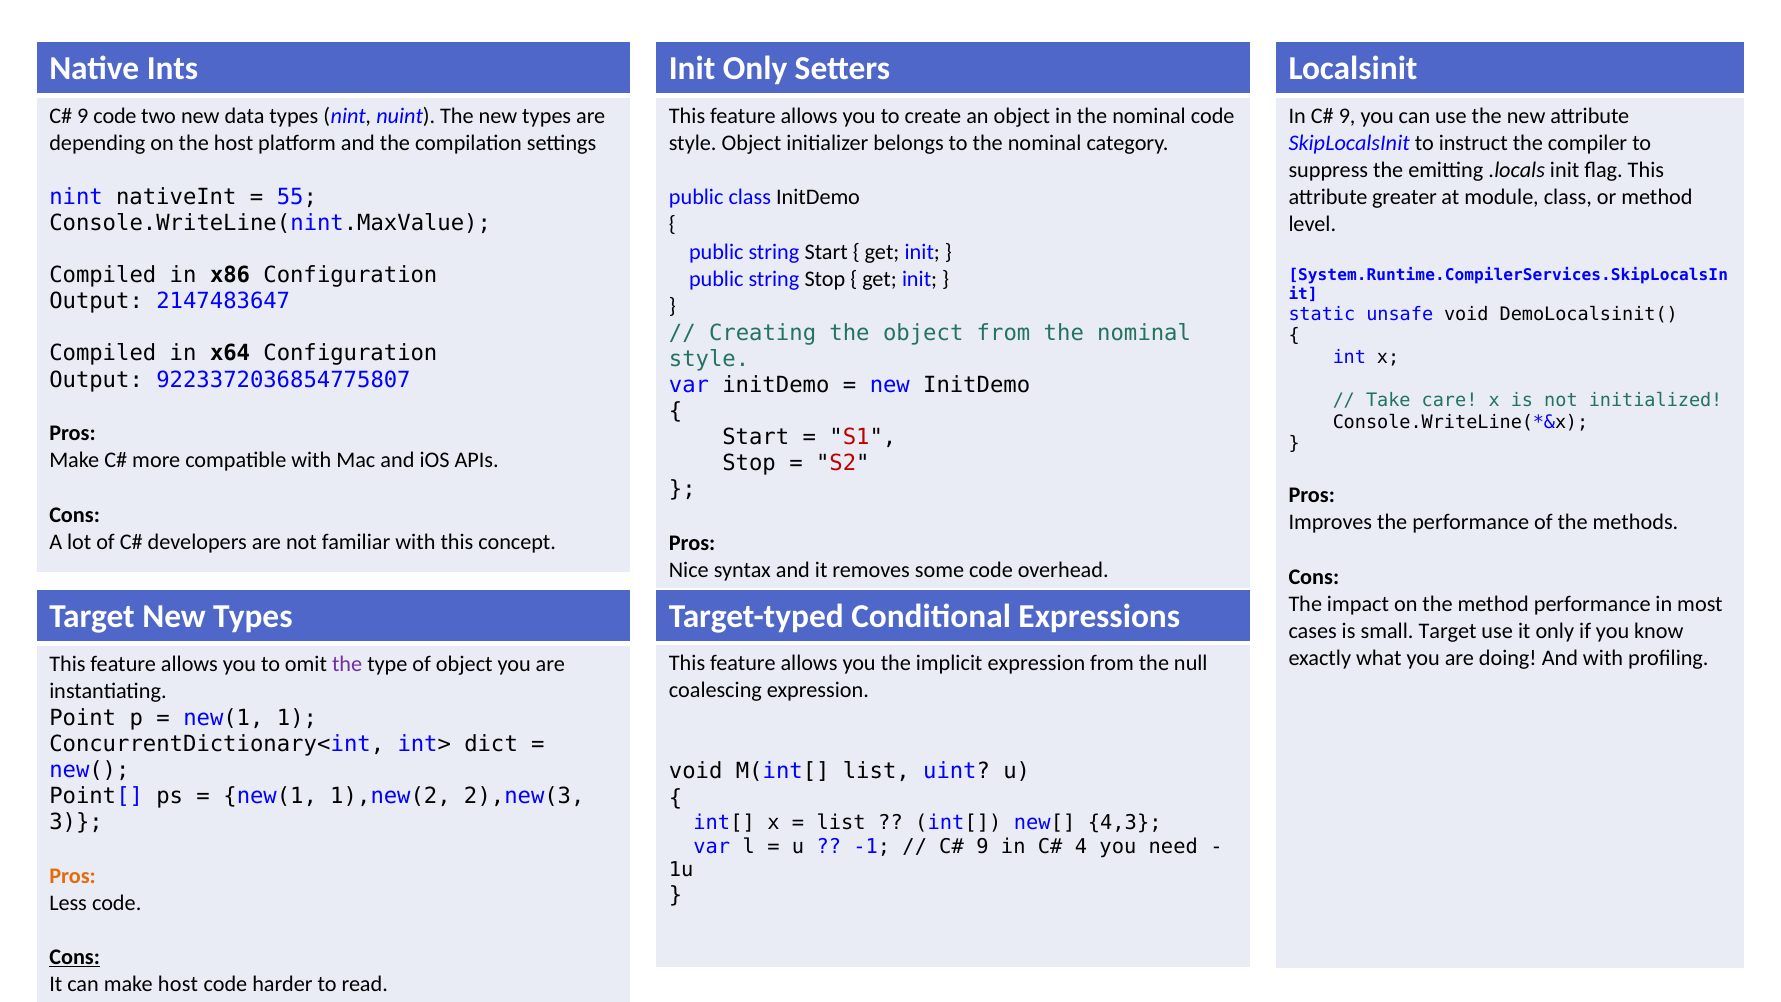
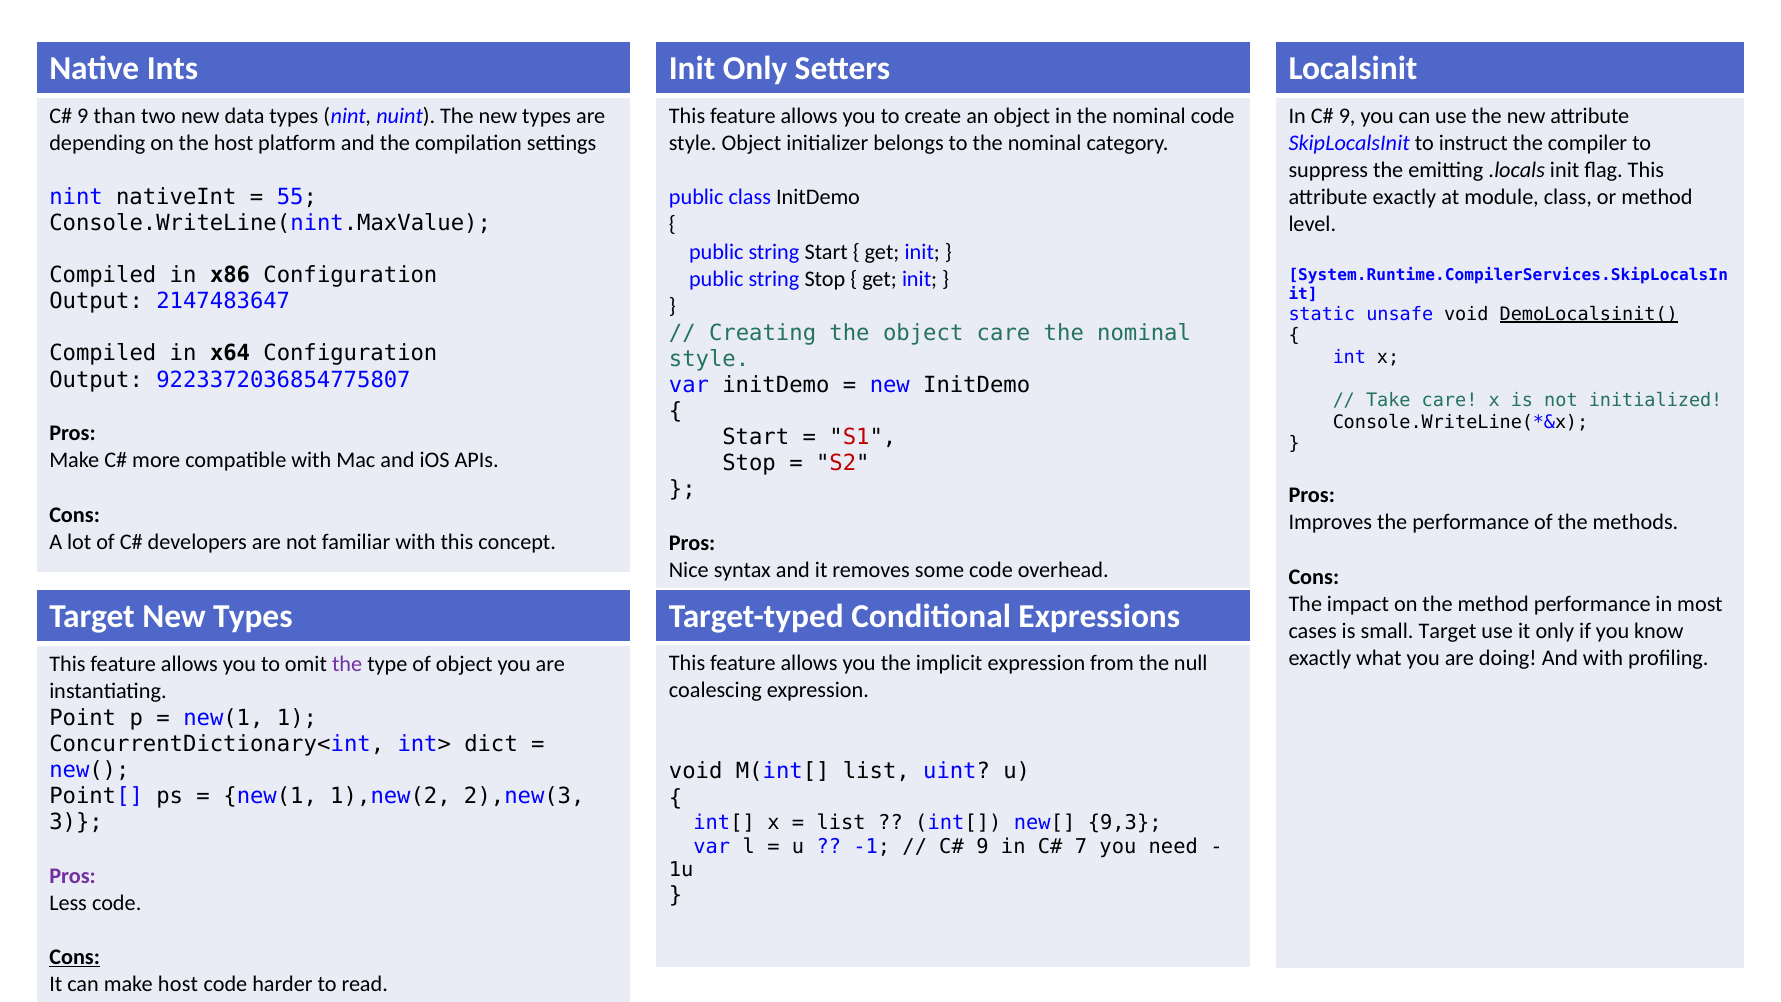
9 code: code -> than
attribute greater: greater -> exactly
DemoLocalsinit( underline: none -> present
object from: from -> care
4,3: 4,3 -> 9,3
4: 4 -> 7
Pros at (73, 876) colour: orange -> purple
